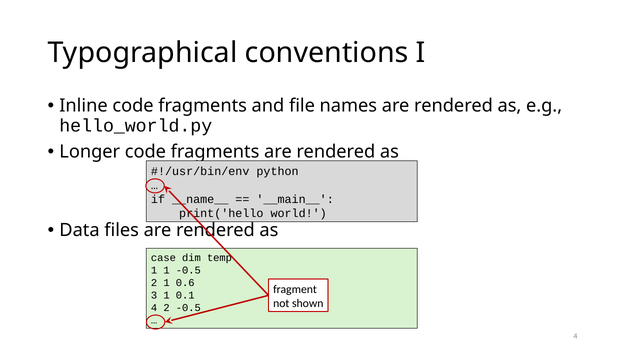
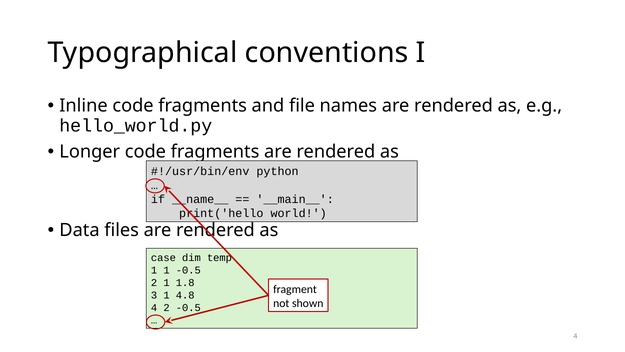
0.6: 0.6 -> 1.8
0.1: 0.1 -> 4.8
